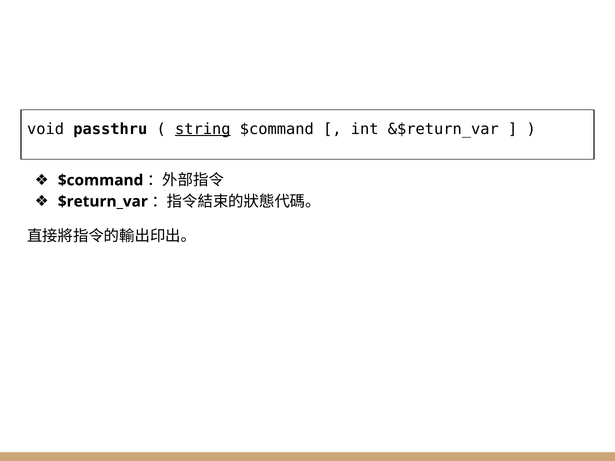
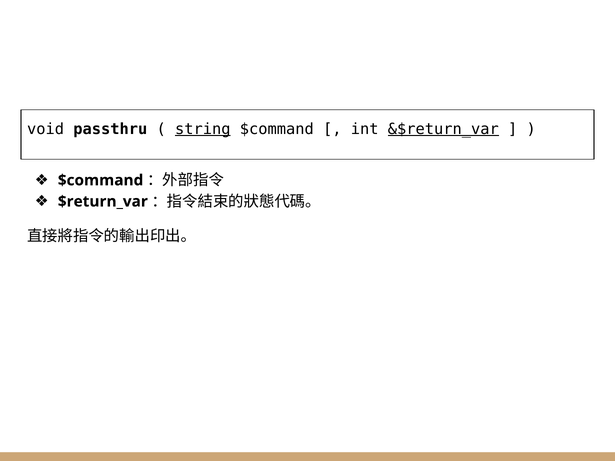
&$return_var underline: none -> present
